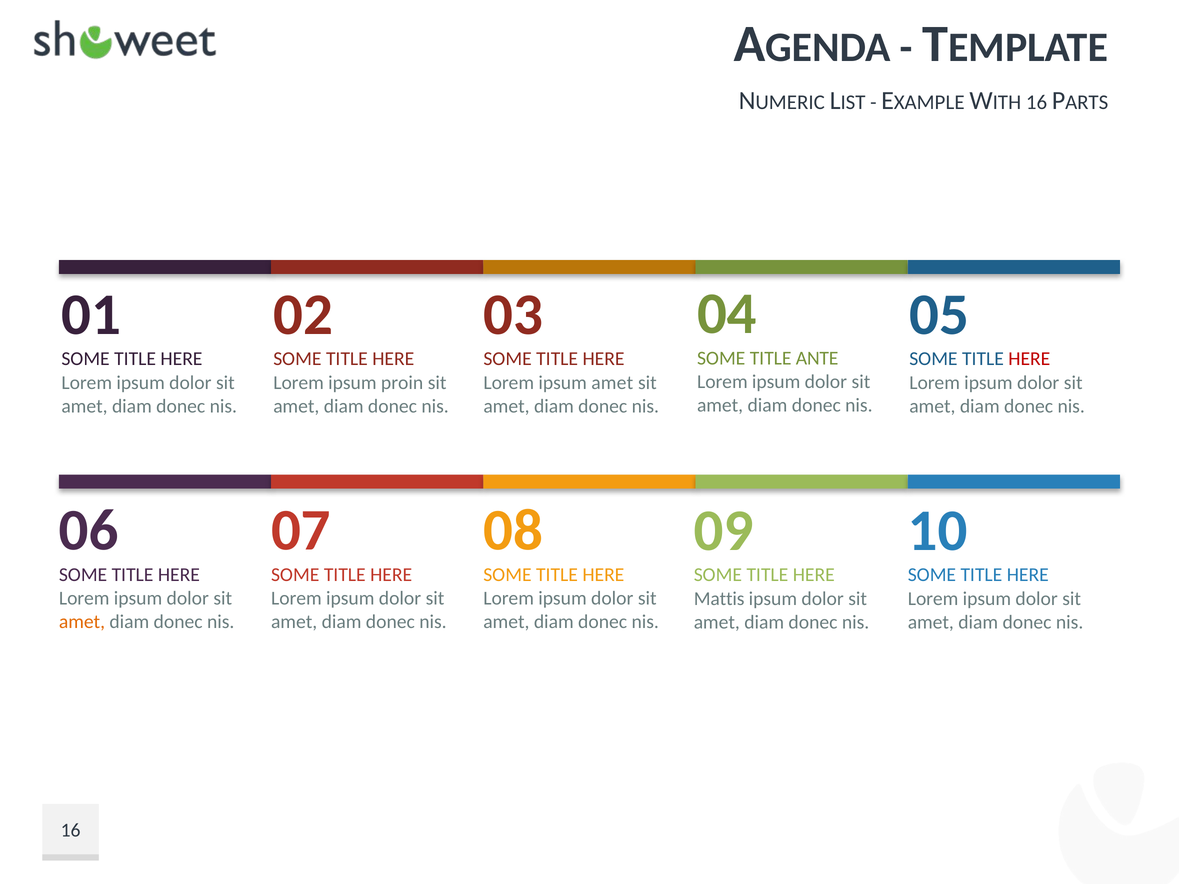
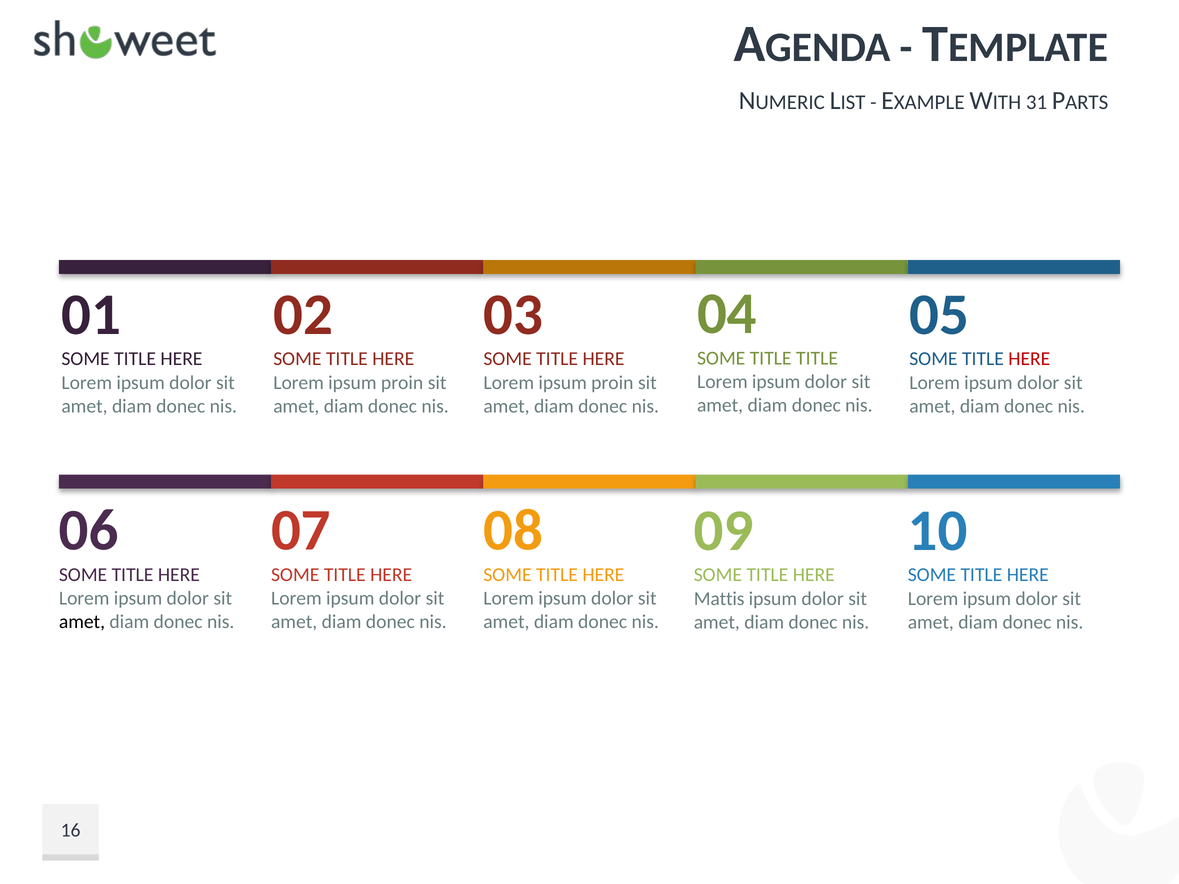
16 at (1037, 102): 16 -> 31
TITLE ANTE: ANTE -> TITLE
amet at (612, 383): amet -> proin
amet at (82, 622) colour: orange -> black
